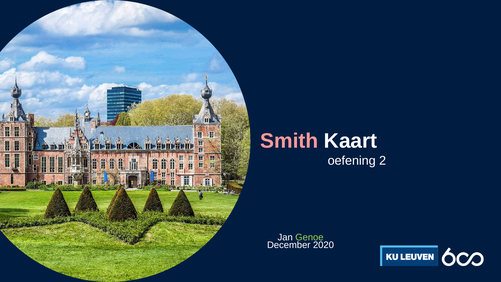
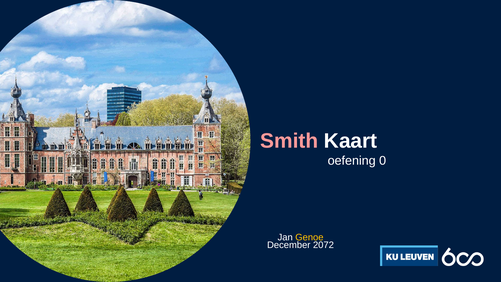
2: 2 -> 0
Genoe colour: light green -> yellow
2020: 2020 -> 2072
